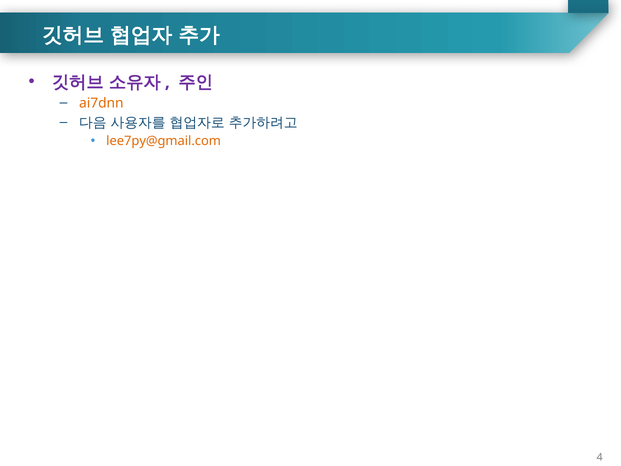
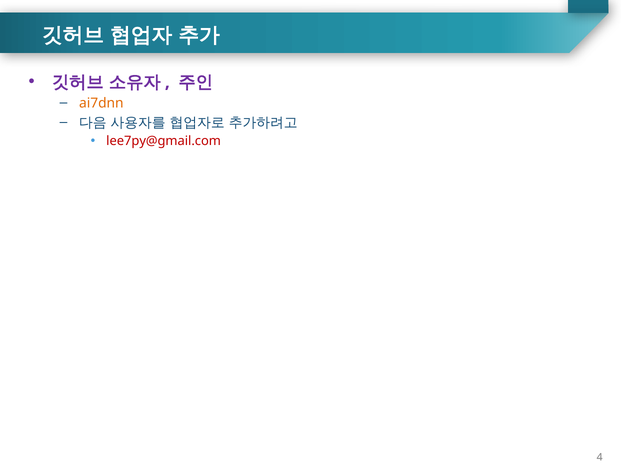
lee7py@gmail.com colour: orange -> red
